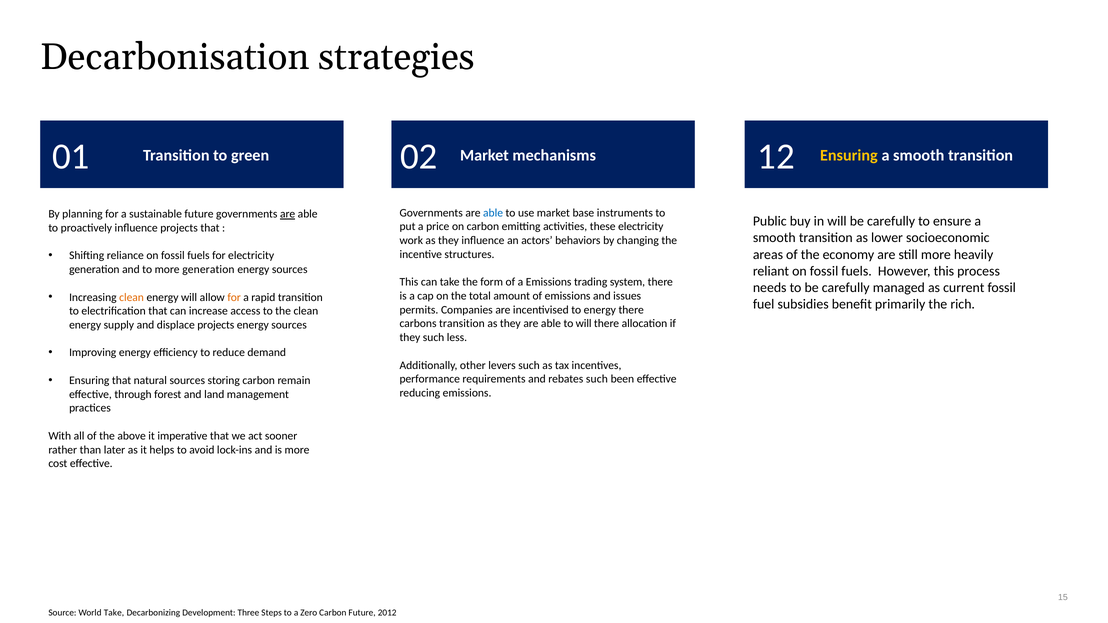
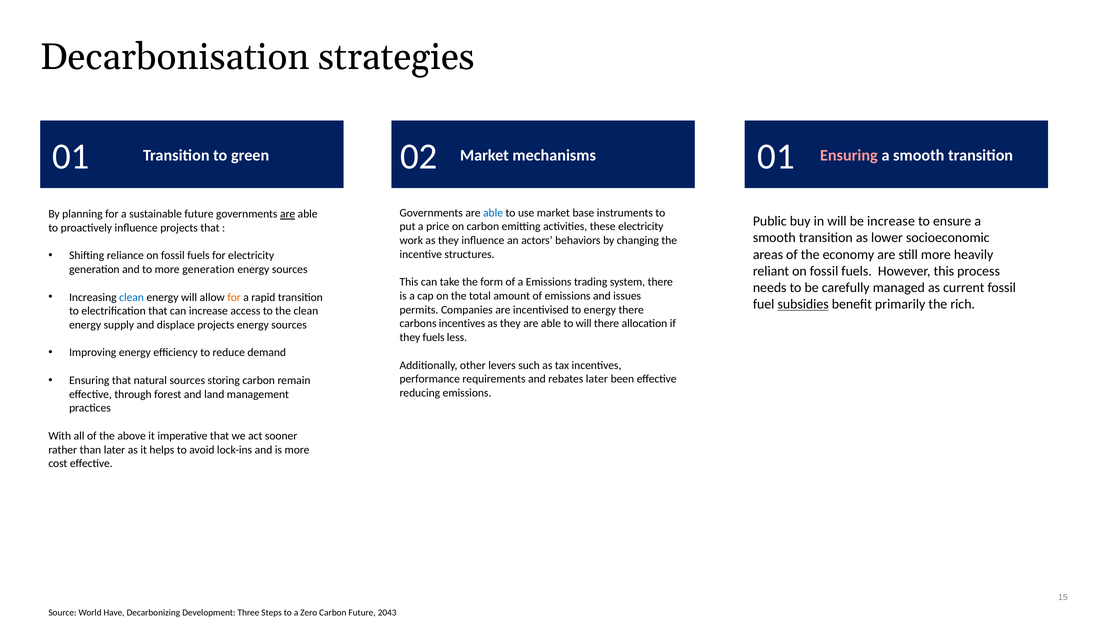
02 12: 12 -> 01
Ensuring at (849, 155) colour: yellow -> pink
will be carefully: carefully -> increase
clean at (132, 297) colour: orange -> blue
subsidies underline: none -> present
carbons transition: transition -> incentives
they such: such -> fuels
rebates such: such -> later
World Take: Take -> Have
2012: 2012 -> 2043
